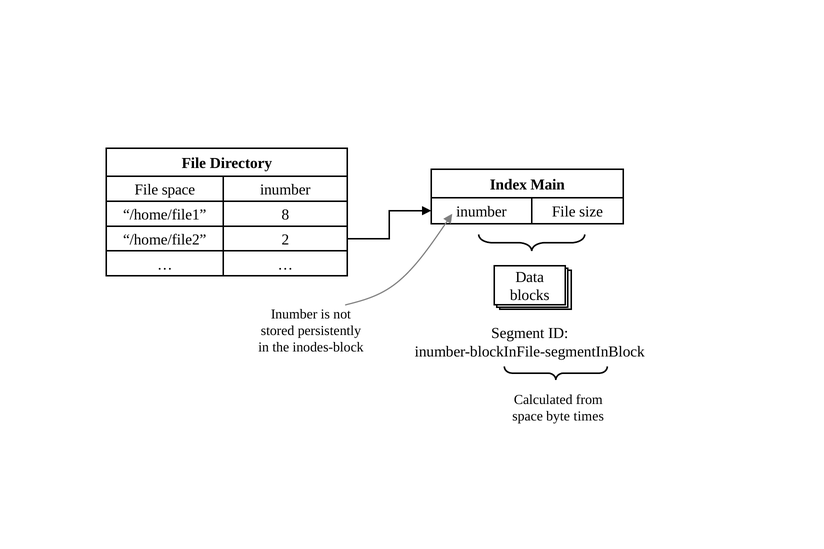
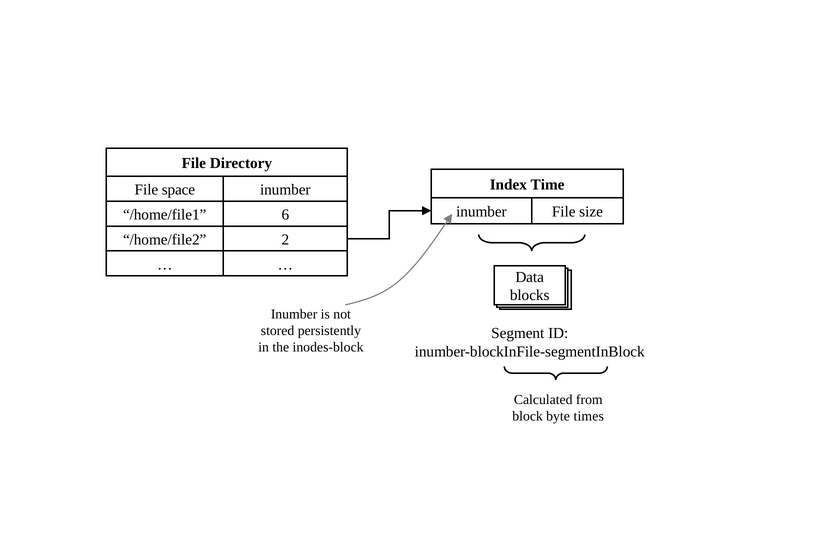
Main: Main -> Time
8: 8 -> 6
space at (528, 417): space -> block
